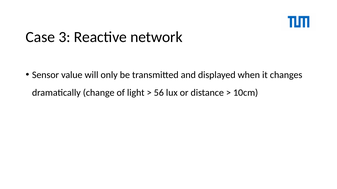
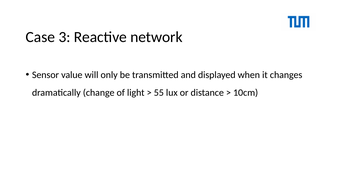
56: 56 -> 55
